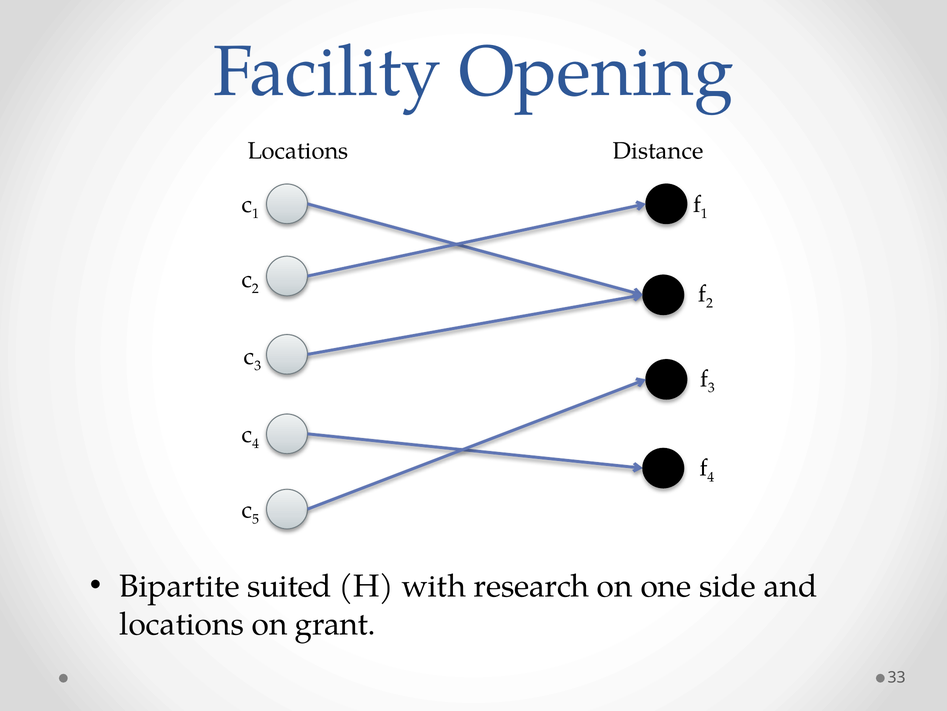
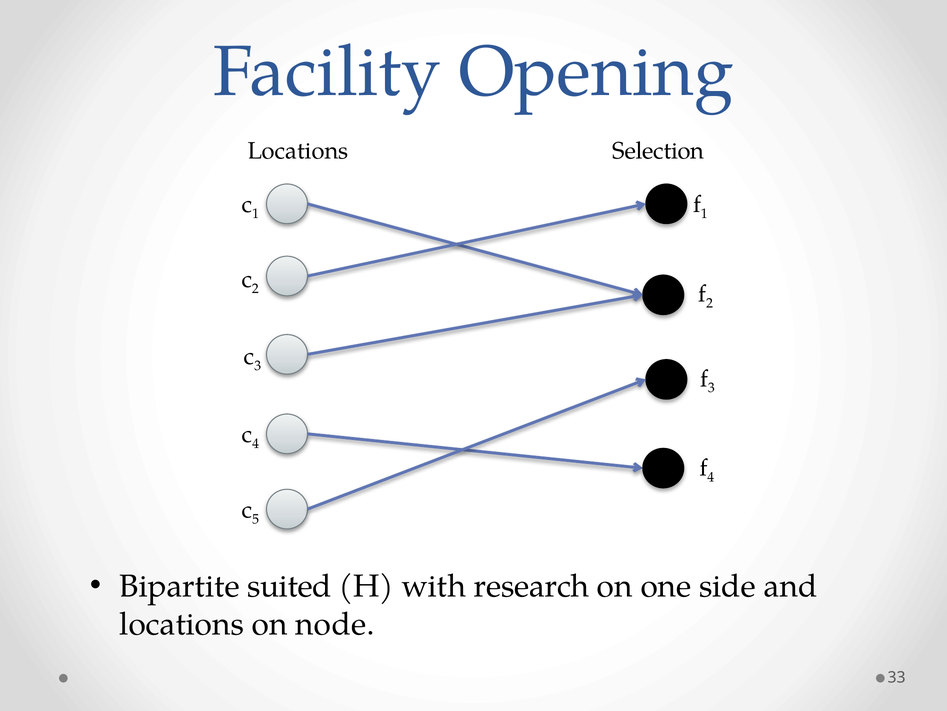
Distance: Distance -> Selection
grant: grant -> node
